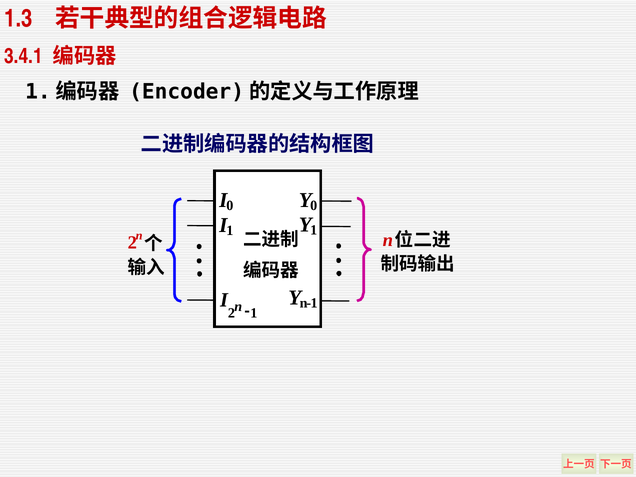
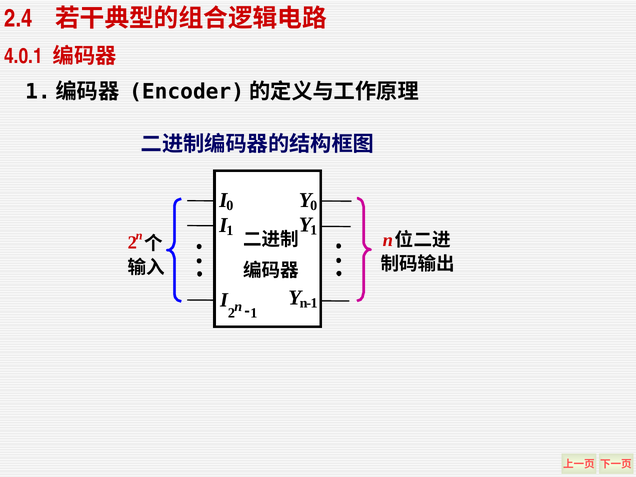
1.3: 1.3 -> 2.4
3.4.1: 3.4.1 -> 4.0.1
